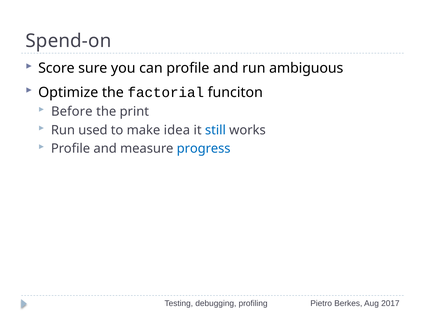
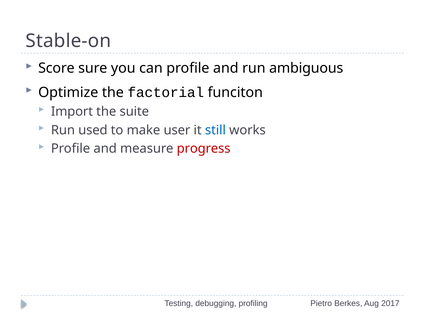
Spend-on: Spend-on -> Stable-on
Before: Before -> Import
print: print -> suite
idea: idea -> user
progress colour: blue -> red
